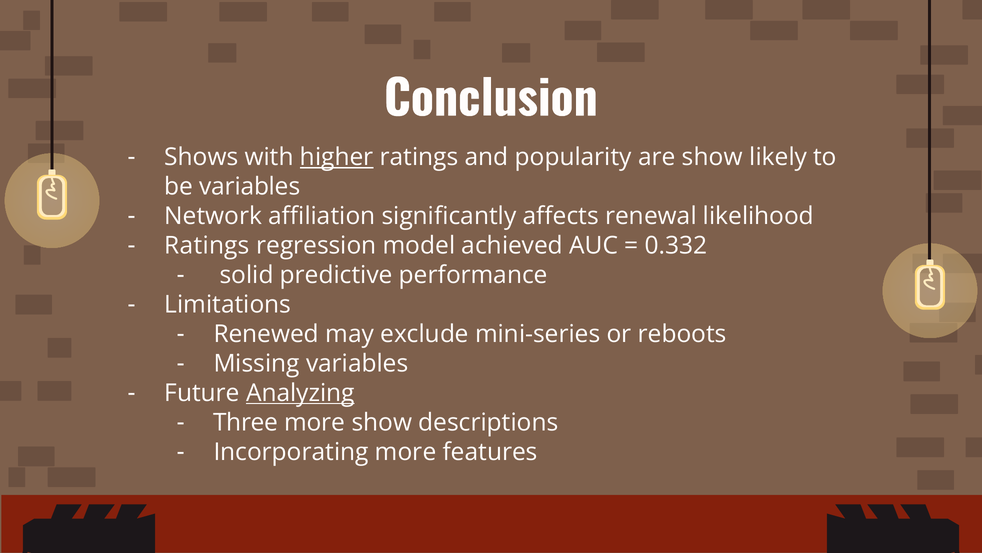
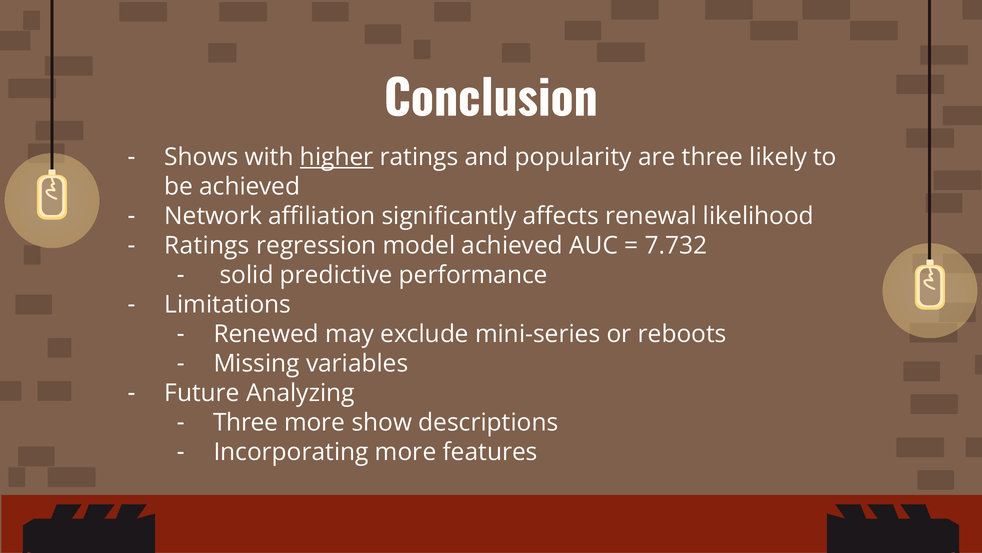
are show: show -> three
be variables: variables -> achieved
0.332: 0.332 -> 7.732
Analyzing underline: present -> none
